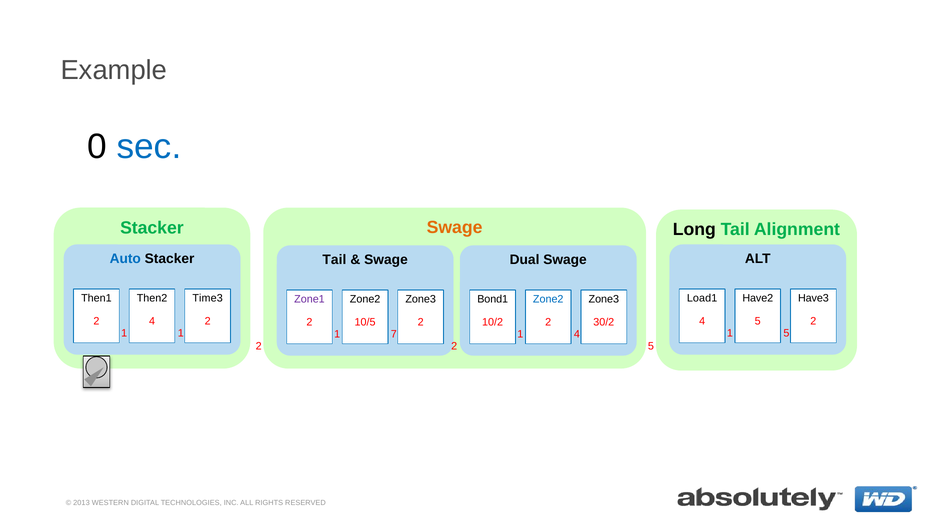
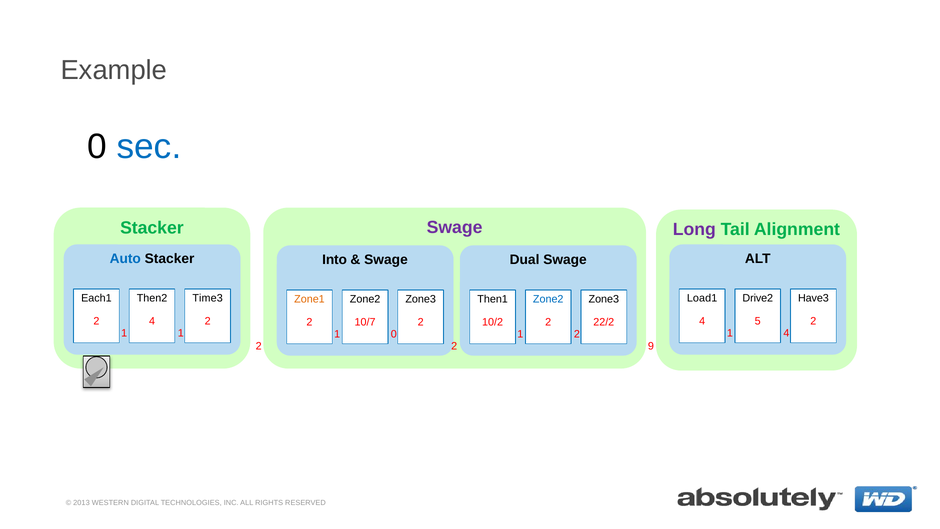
Swage at (455, 227) colour: orange -> purple
Long colour: black -> purple
Tail at (334, 260): Tail -> Into
Then1: Then1 -> Each1
Have2: Have2 -> Drive2
Zone1 colour: purple -> orange
Bond1: Bond1 -> Then1
10/5: 10/5 -> 10/7
30/2: 30/2 -> 22/2
1 5: 5 -> 4
1 7: 7 -> 0
1 4: 4 -> 2
2 5: 5 -> 9
